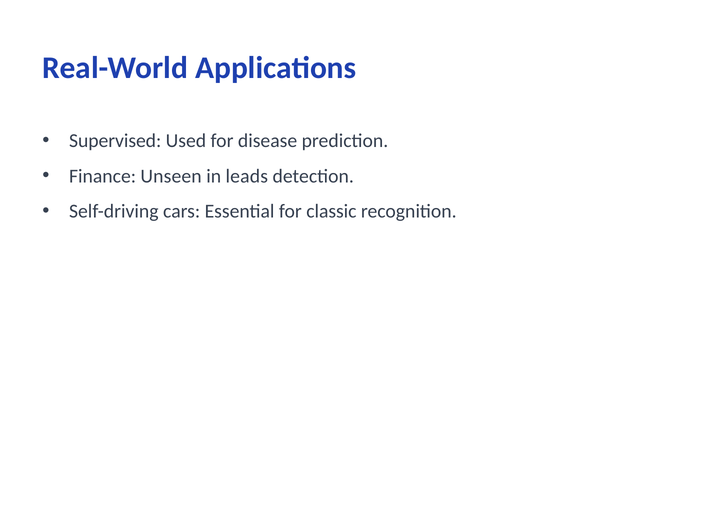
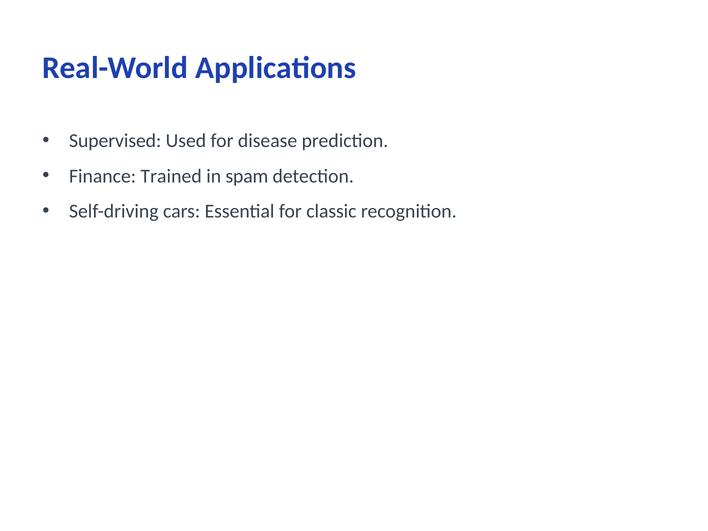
Unseen: Unseen -> Trained
leads: leads -> spam
